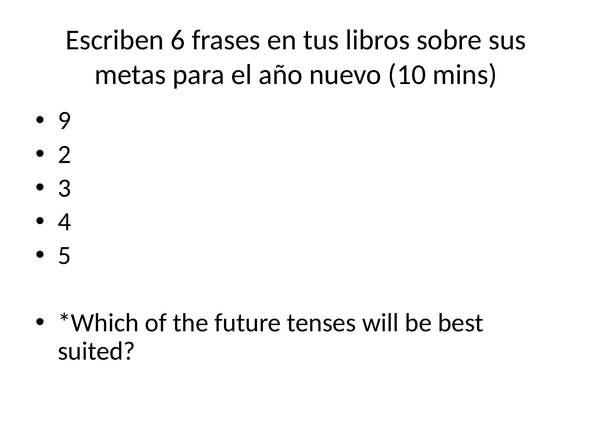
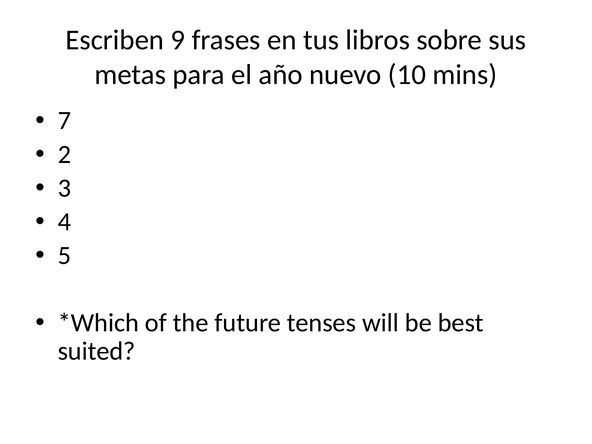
6: 6 -> 9
9: 9 -> 7
